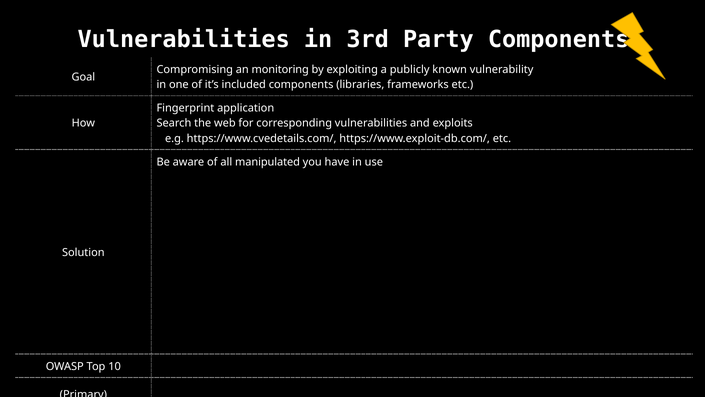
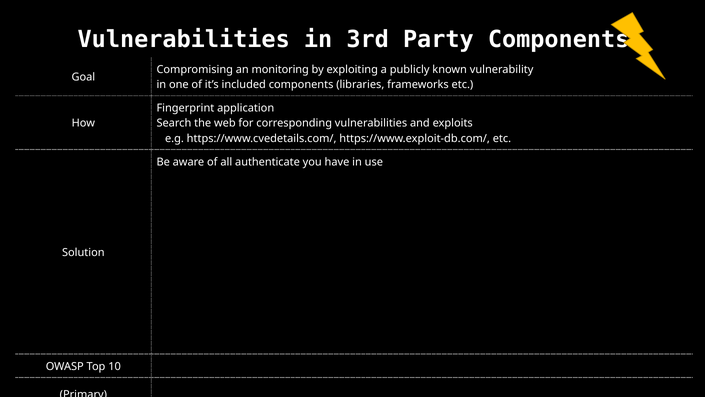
manipulated: manipulated -> authenticate
